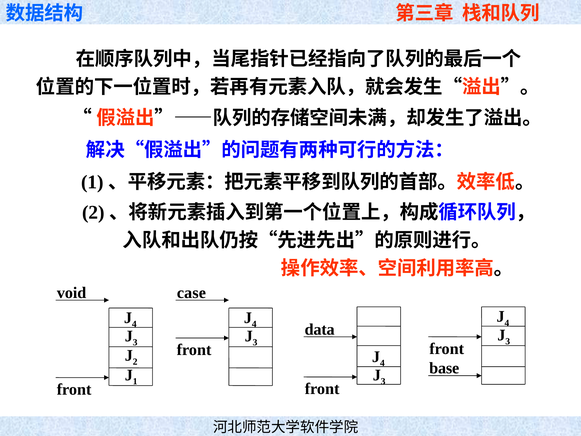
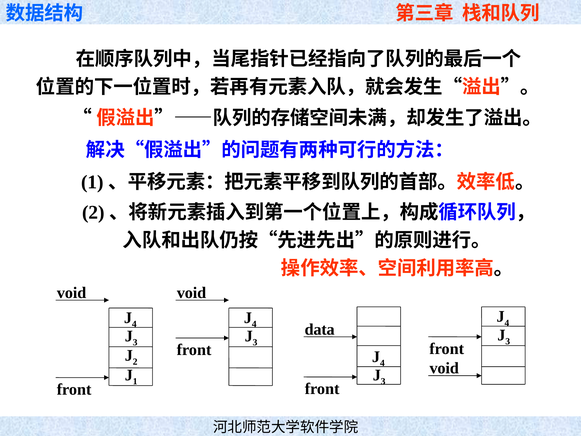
case at (191, 293): case -> void
base at (444, 368): base -> void
